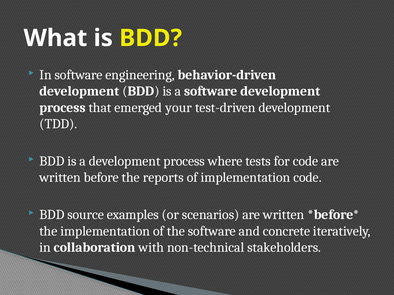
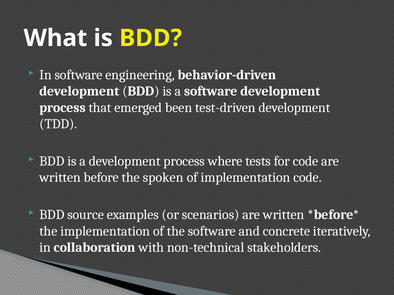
your: your -> been
reports: reports -> spoken
